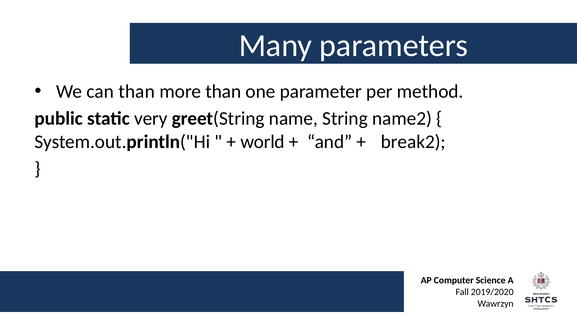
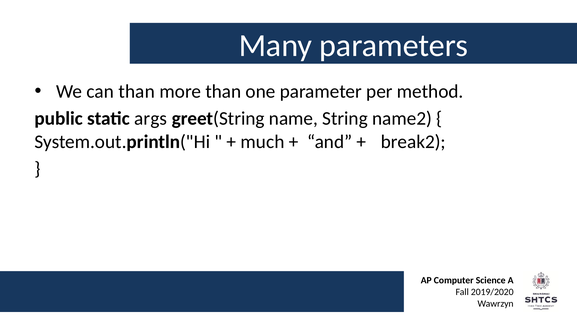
very: very -> args
world: world -> much
